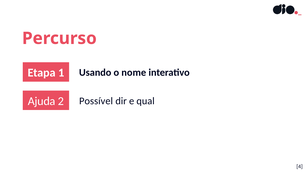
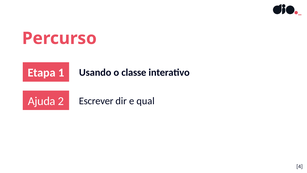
nome: nome -> classe
Possível: Possível -> Escrever
